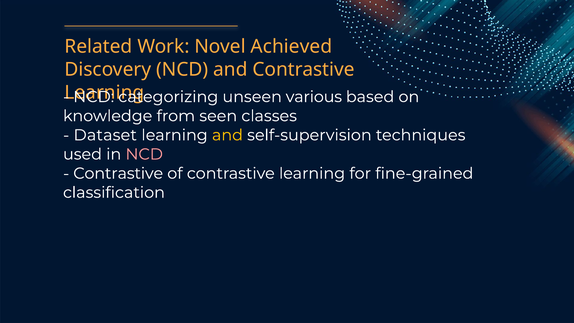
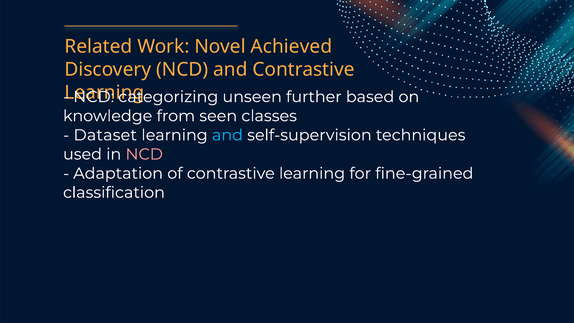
various: various -> further
and at (227, 135) colour: yellow -> light blue
Contrastive at (118, 173): Contrastive -> Adaptation
